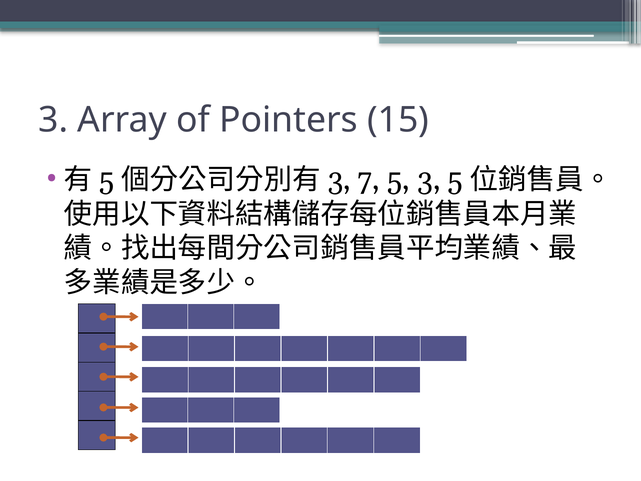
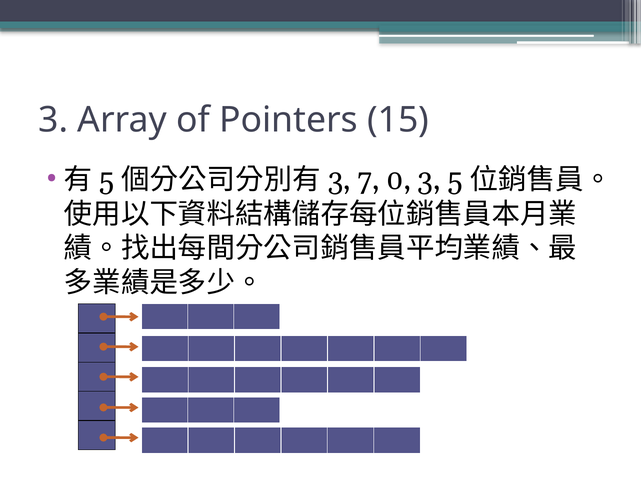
7 5: 5 -> 0
